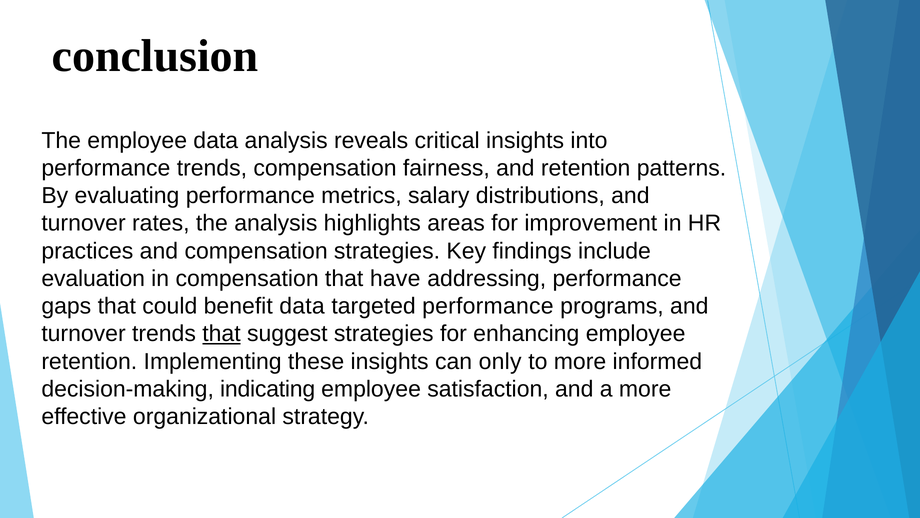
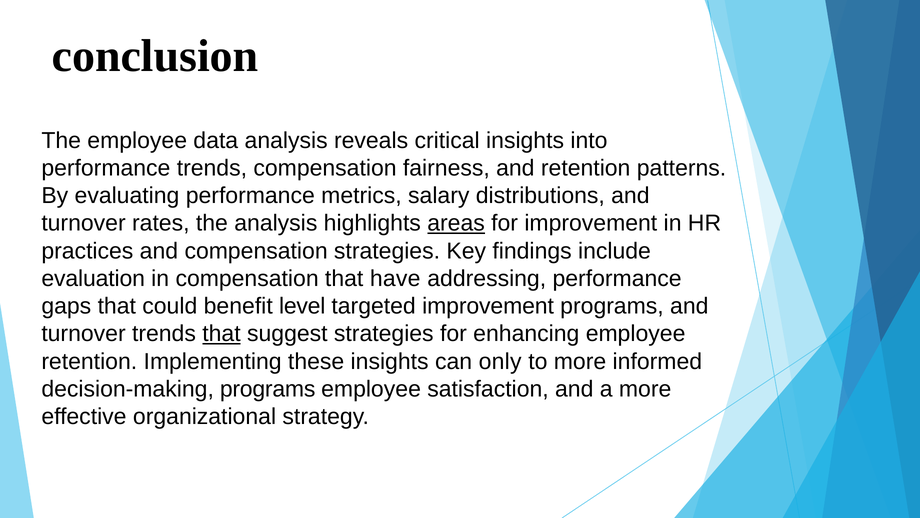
areas underline: none -> present
benefit data: data -> level
targeted performance: performance -> improvement
decision-making indicating: indicating -> programs
